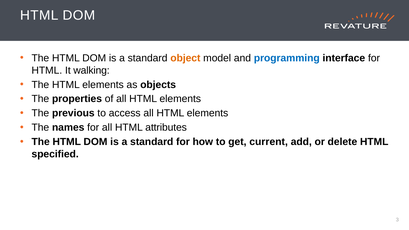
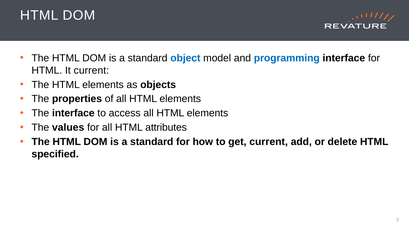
object colour: orange -> blue
It walking: walking -> current
The previous: previous -> interface
names: names -> values
